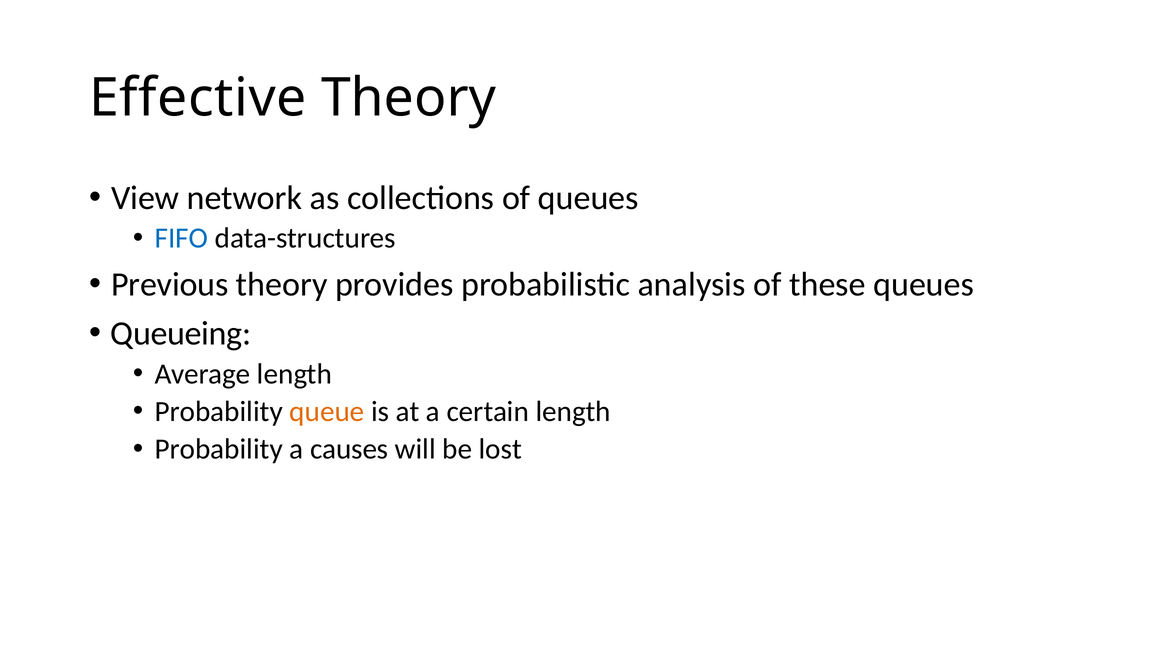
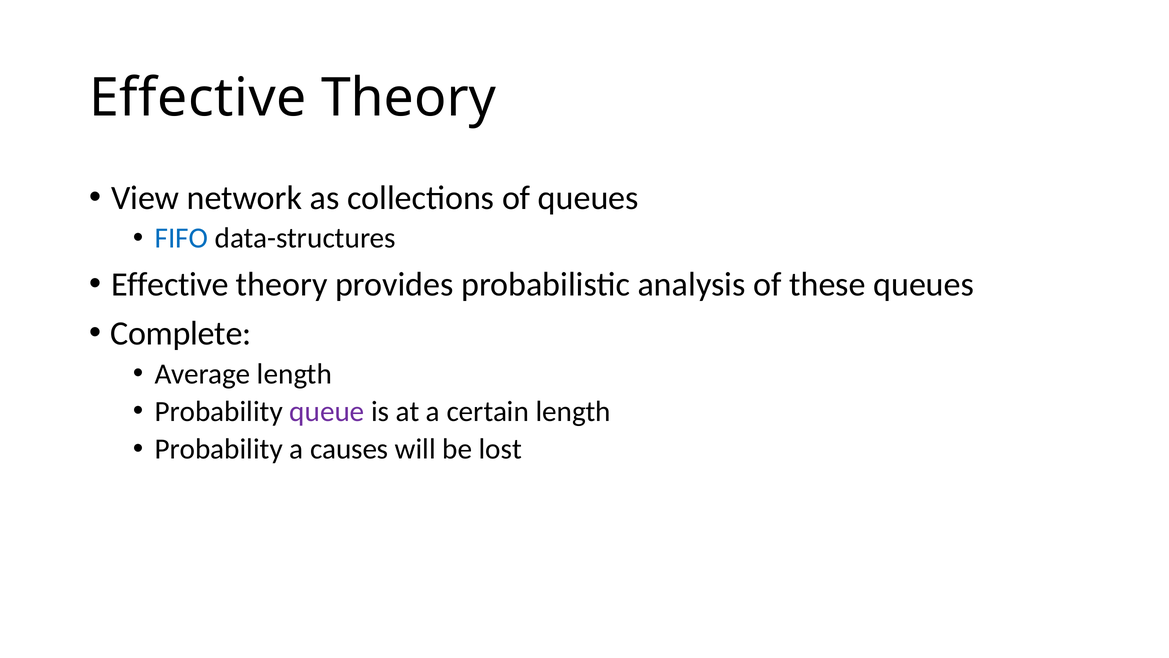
Previous at (170, 284): Previous -> Effective
Queueing: Queueing -> Complete
queue colour: orange -> purple
